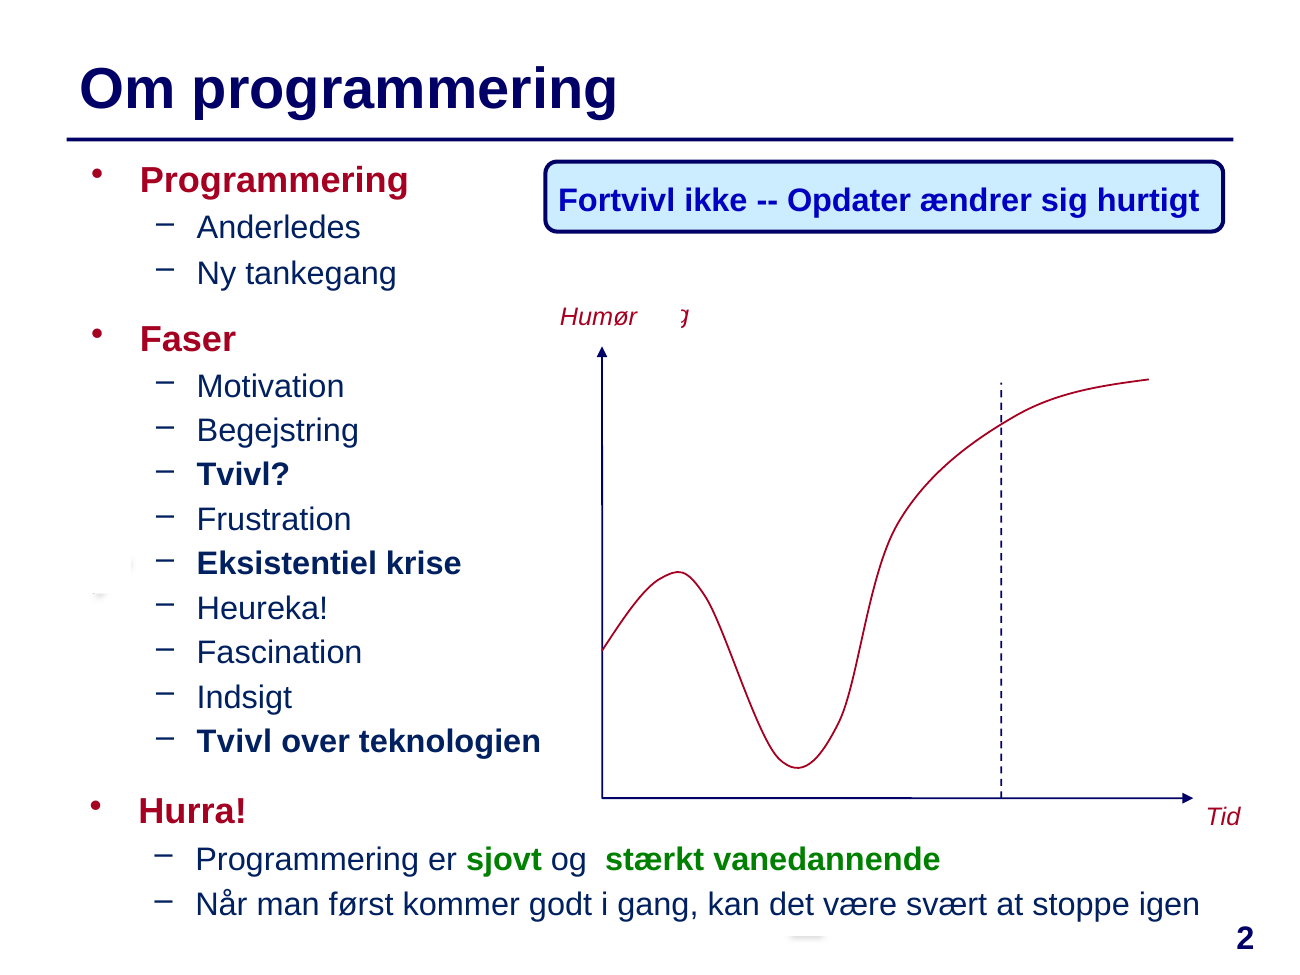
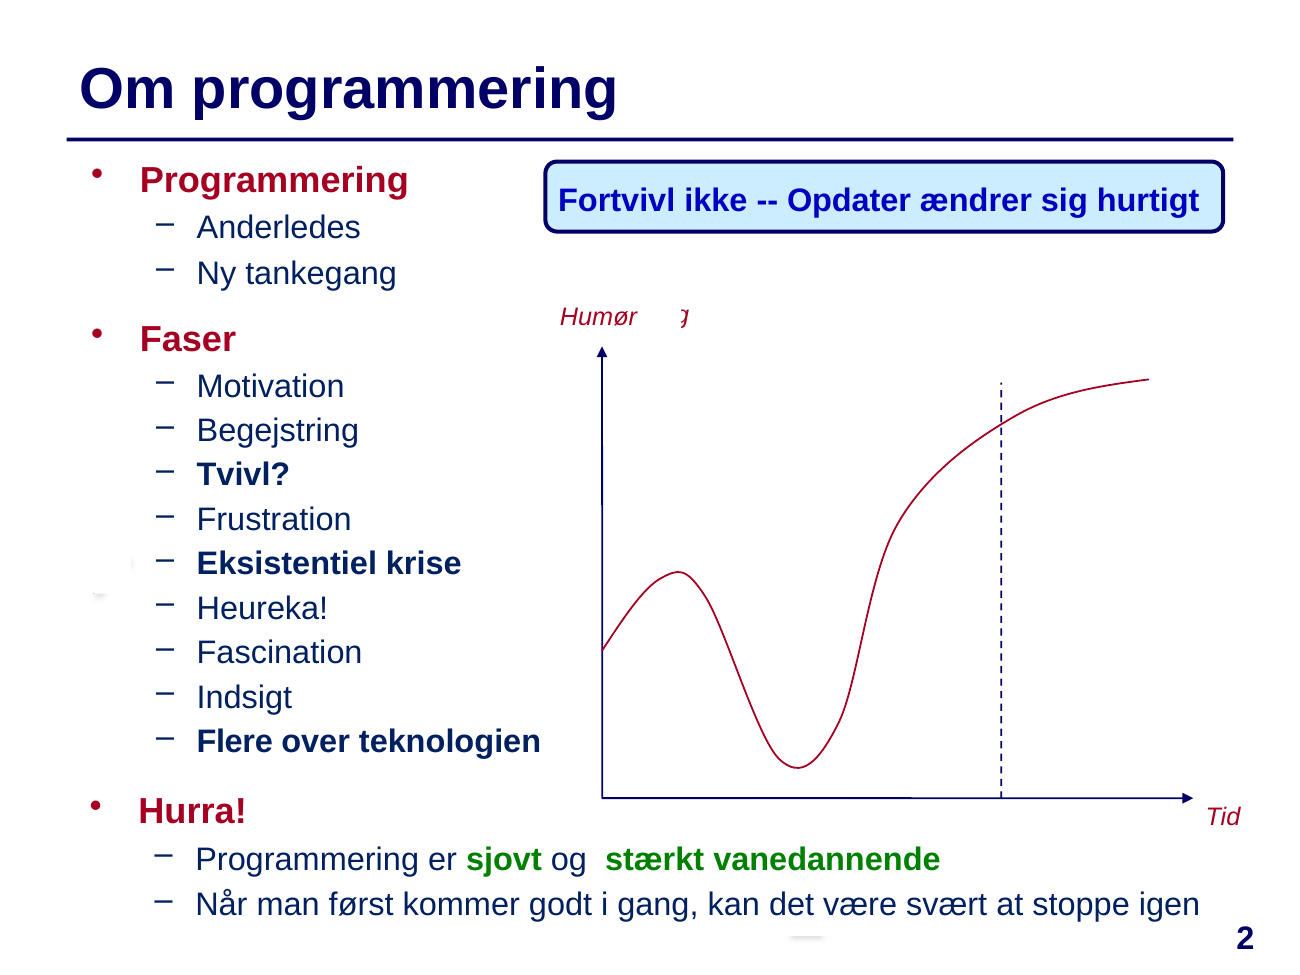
Tvivl at (234, 742): Tvivl -> Flere
